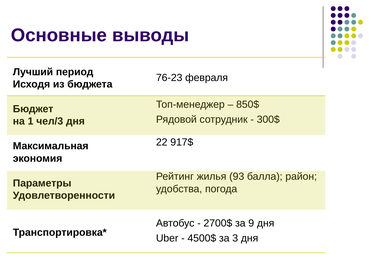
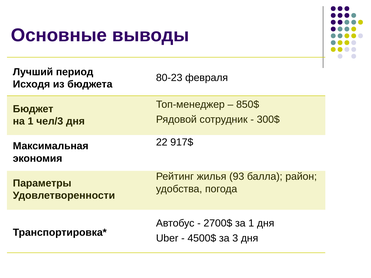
76-23: 76-23 -> 80-23
за 9: 9 -> 1
